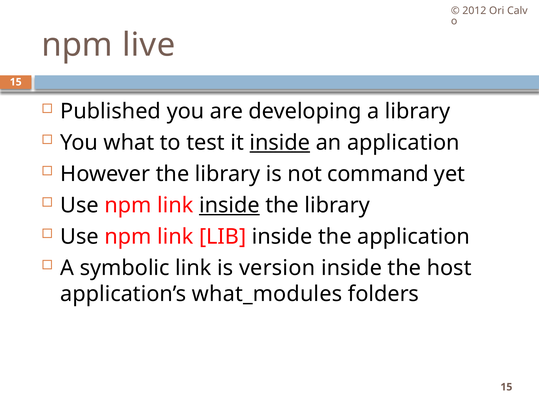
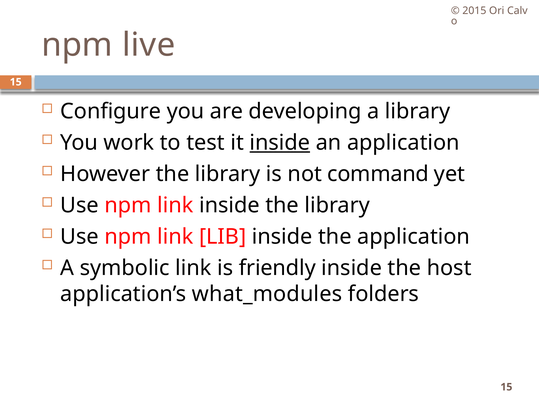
2012: 2012 -> 2015
Published: Published -> Configure
what: what -> work
inside at (229, 205) underline: present -> none
version: version -> friendly
